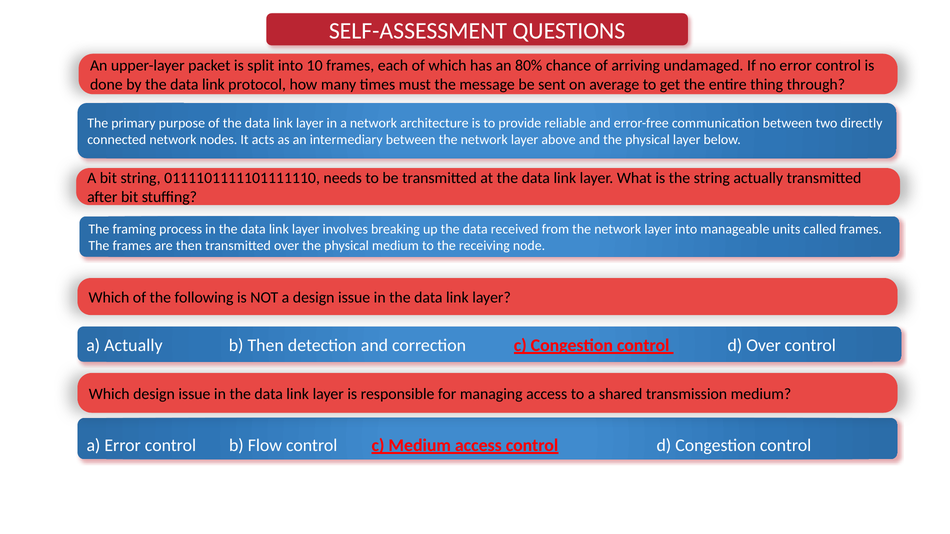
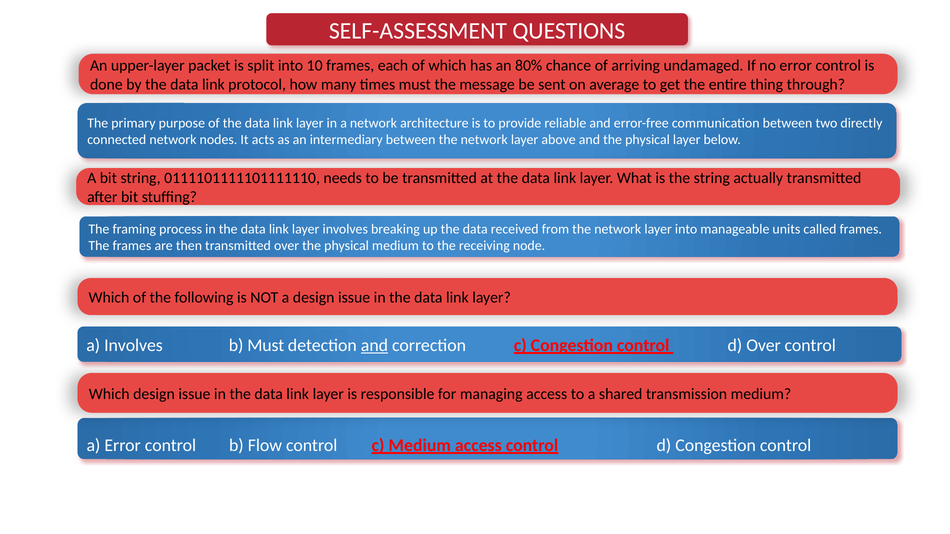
a Actually: Actually -> Involves
b Then: Then -> Must
and at (374, 346) underline: none -> present
